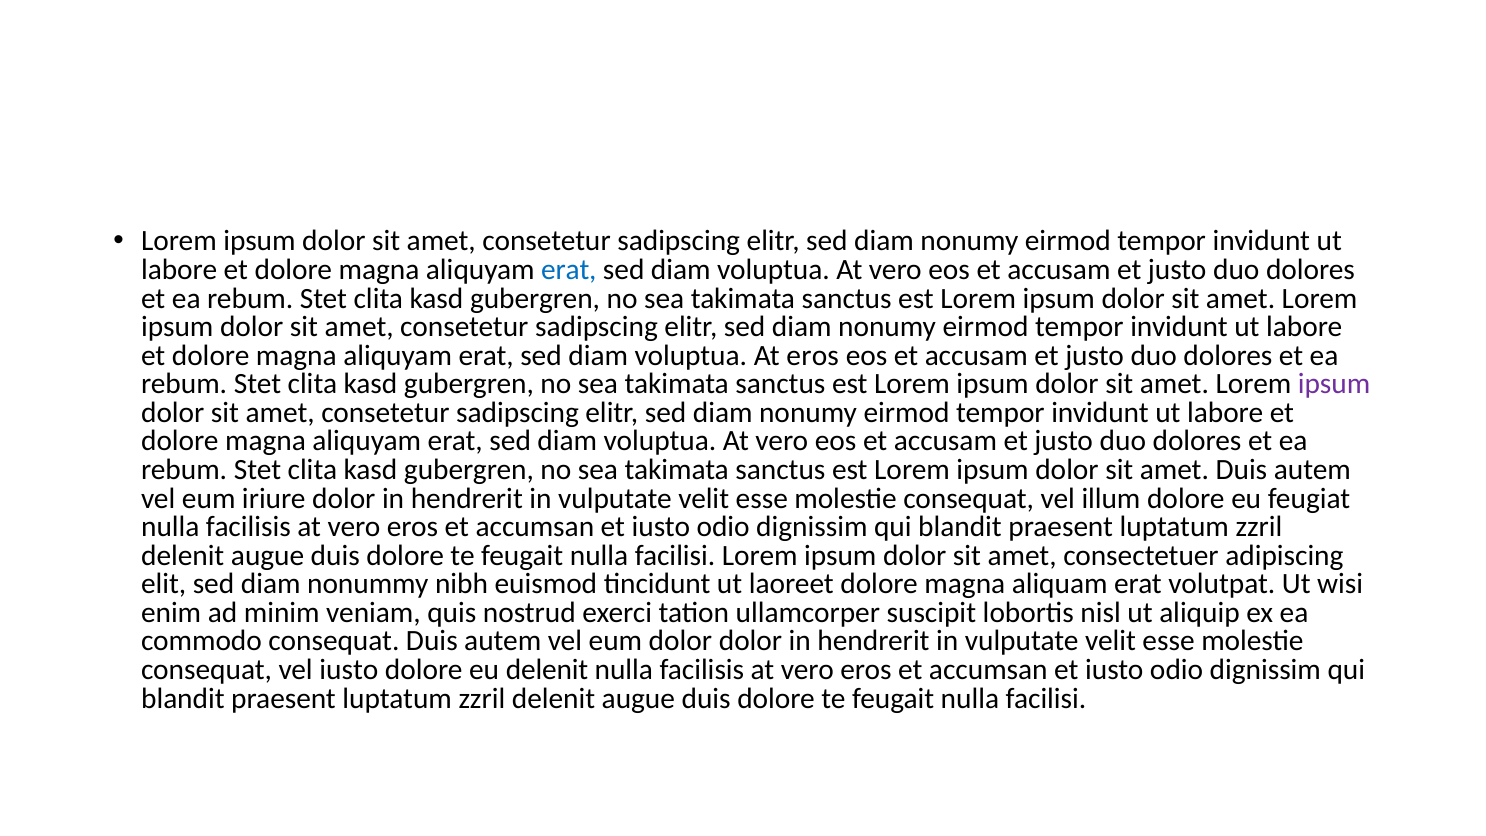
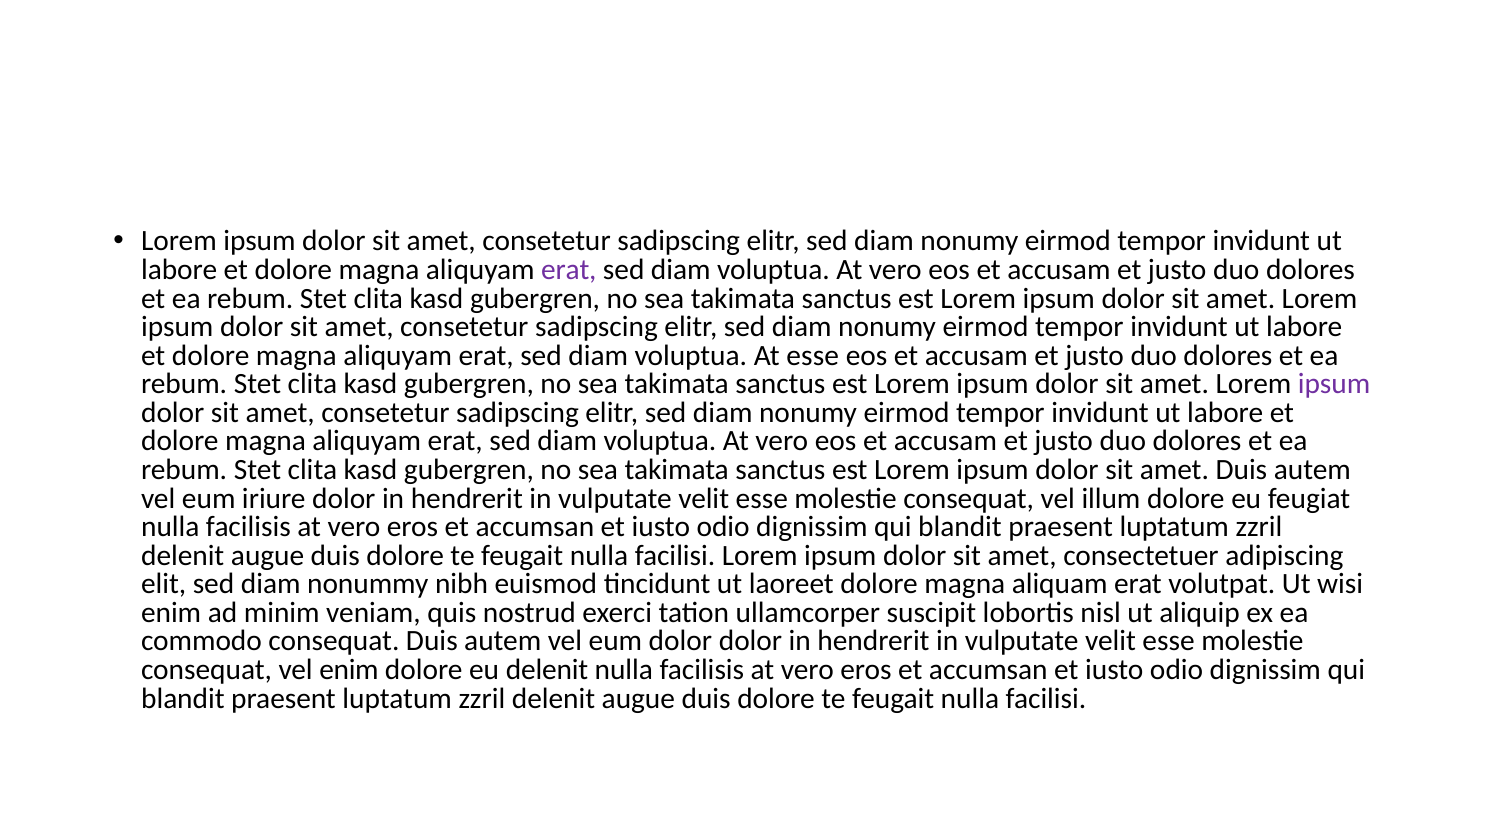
erat at (569, 270) colour: blue -> purple
At eros: eros -> esse
vel iusto: iusto -> enim
